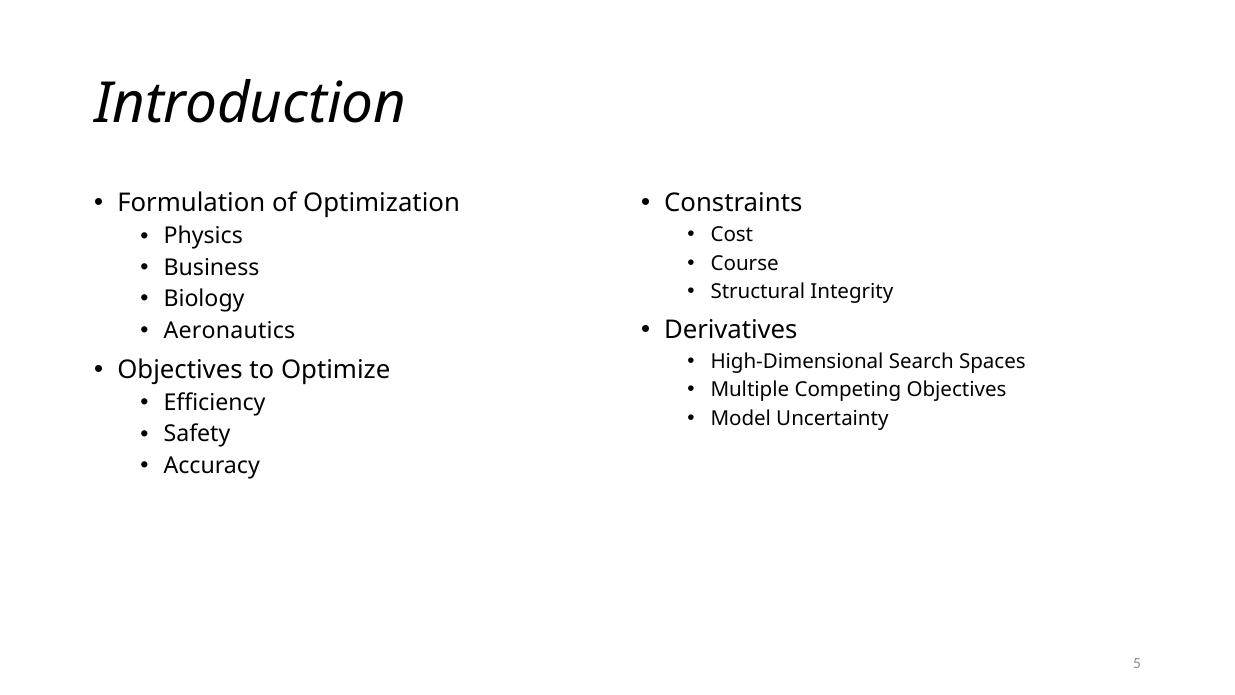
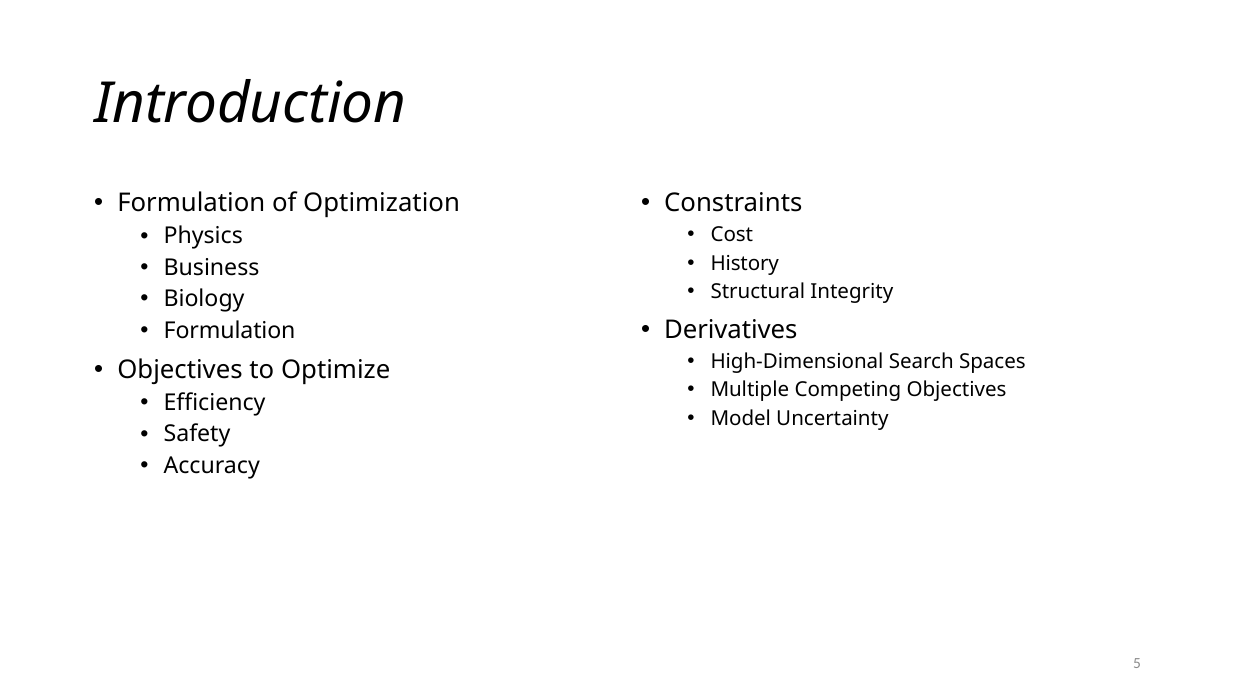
Course: Course -> History
Aeronautics at (229, 330): Aeronautics -> Formulation
